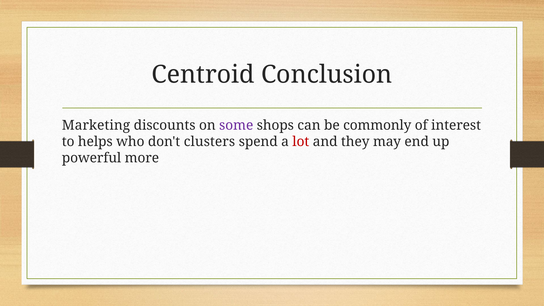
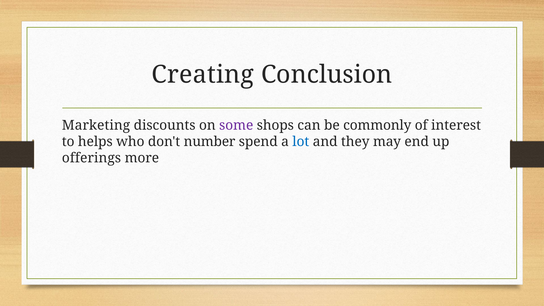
Centroid: Centroid -> Creating
clusters: clusters -> number
lot colour: red -> blue
powerful: powerful -> offerings
